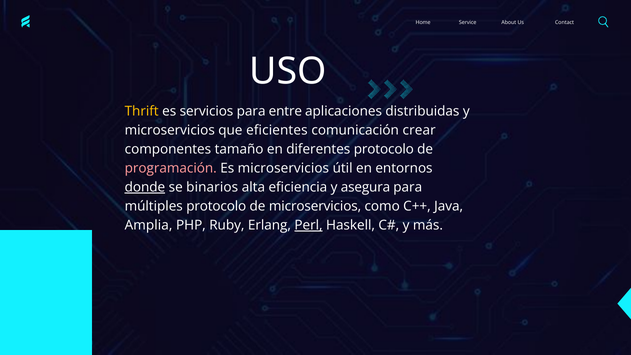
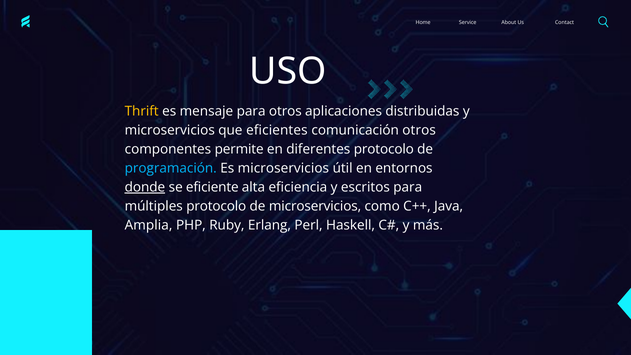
servicios: servicios -> mensaje
para entre: entre -> otros
comunicación crear: crear -> otros
tamaño: tamaño -> permite
programación colour: pink -> light blue
binarios: binarios -> eficiente
asegura: asegura -> escritos
Perl underline: present -> none
